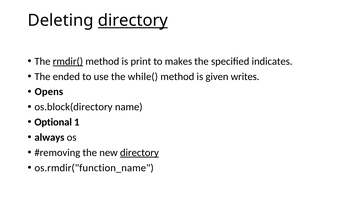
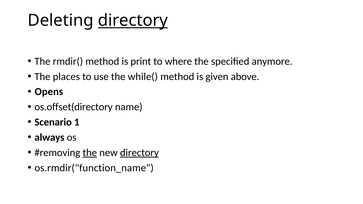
rmdir( underline: present -> none
makes: makes -> where
indicates: indicates -> anymore
ended: ended -> places
writes: writes -> above
os.block(directory: os.block(directory -> os.offset(directory
Optional: Optional -> Scenario
the at (90, 153) underline: none -> present
